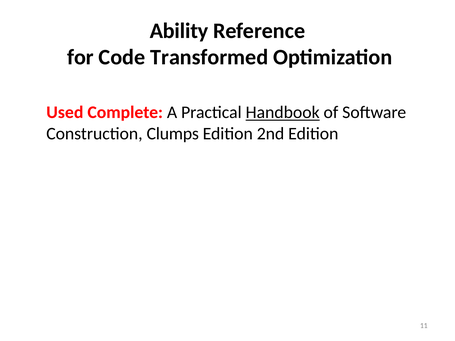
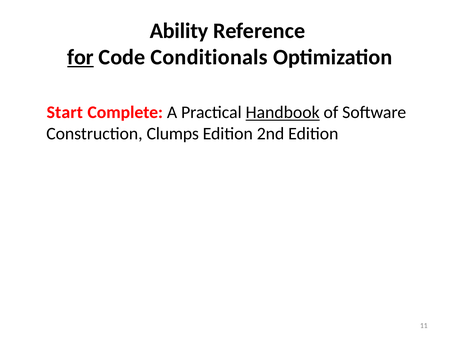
for underline: none -> present
Transformed: Transformed -> Conditionals
Used: Used -> Start
